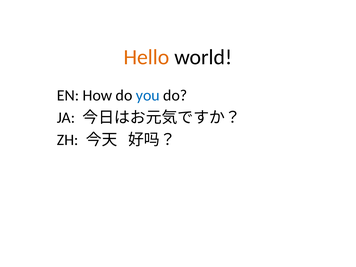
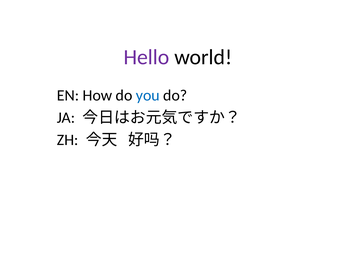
Hello colour: orange -> purple
